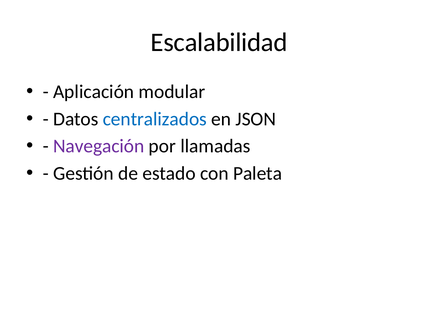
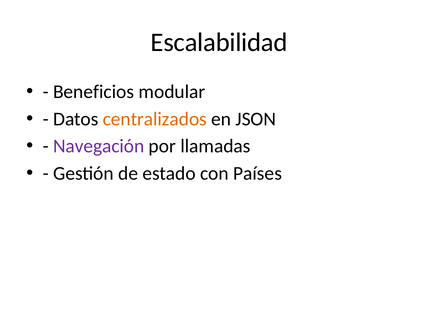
Aplicación: Aplicación -> Beneficios
centralizados colour: blue -> orange
Paleta: Paleta -> Países
